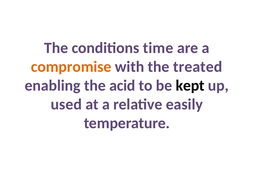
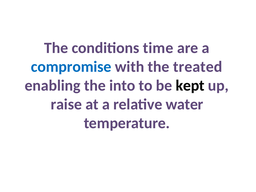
compromise colour: orange -> blue
acid: acid -> into
used: used -> raise
easily: easily -> water
